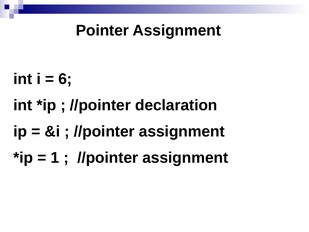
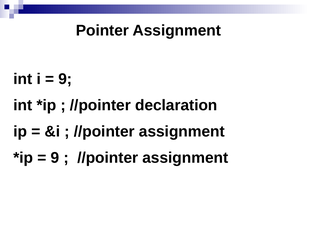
6 at (65, 79): 6 -> 9
1 at (55, 158): 1 -> 9
